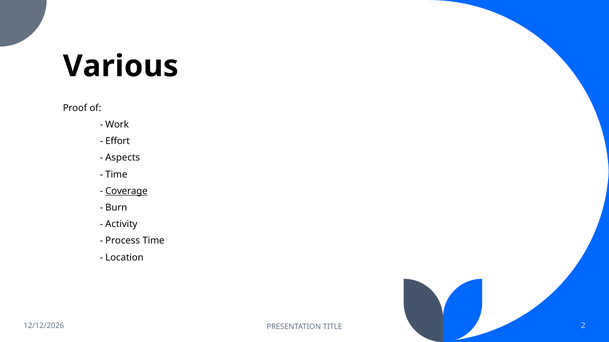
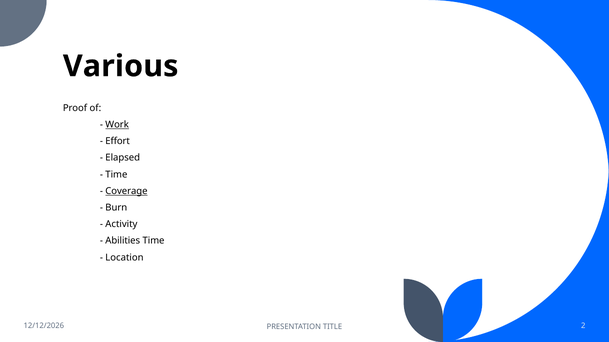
Work underline: none -> present
Aspects: Aspects -> Elapsed
Process: Process -> Abilities
